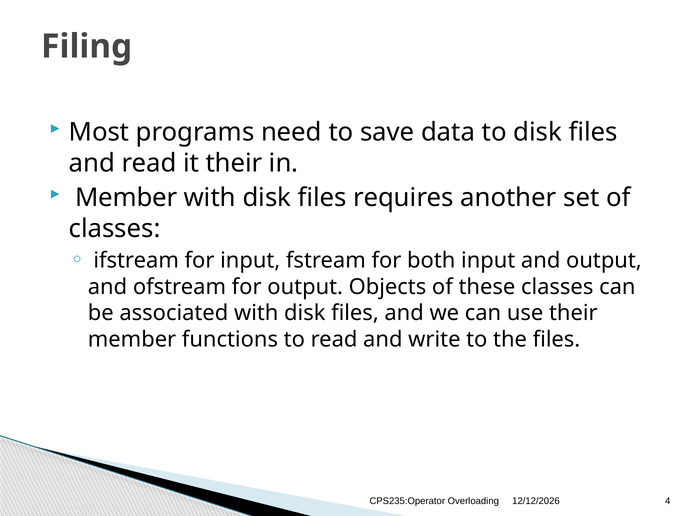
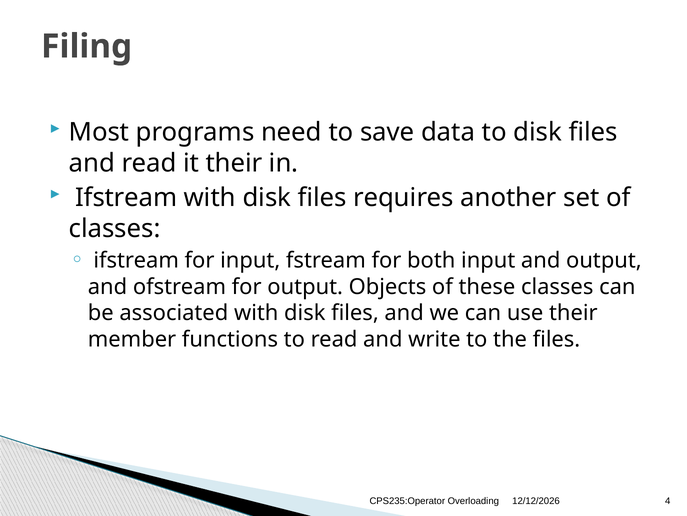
Member at (126, 198): Member -> Ifstream
